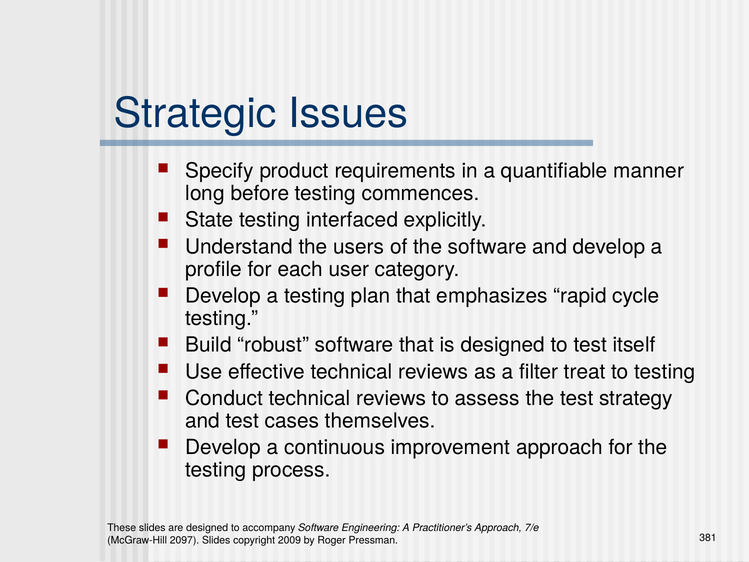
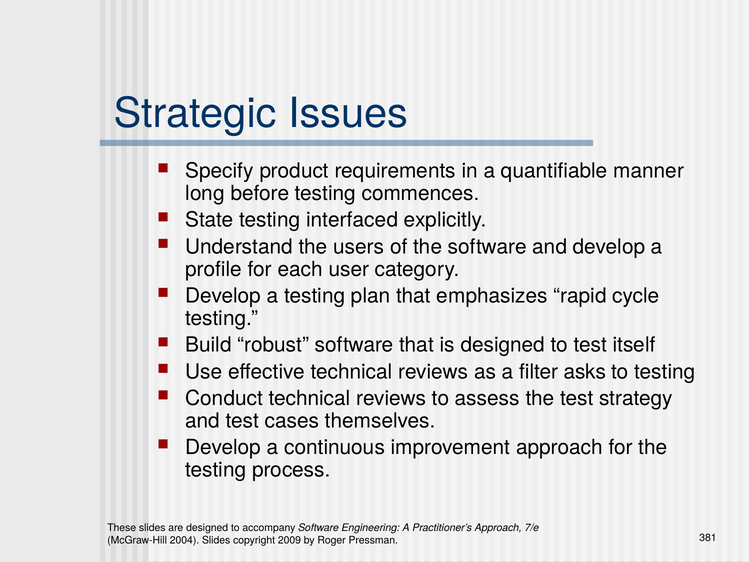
treat: treat -> asks
2097: 2097 -> 2004
